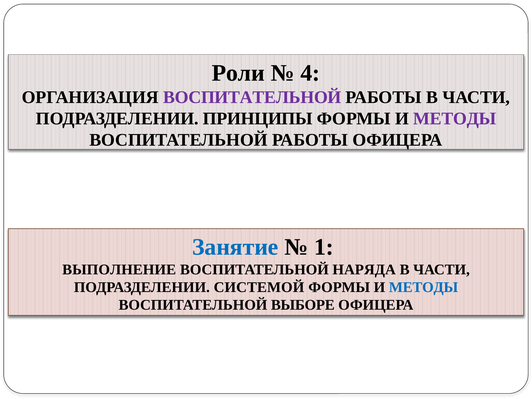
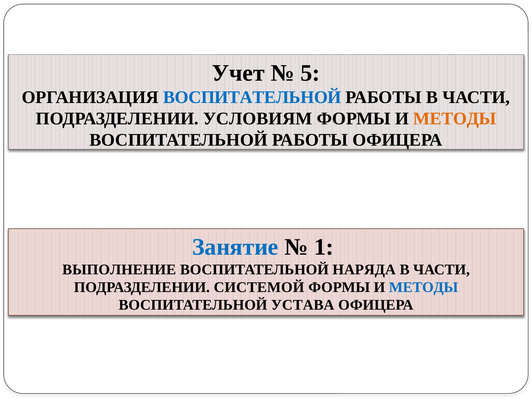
Роли: Роли -> Учет
4: 4 -> 5
ВОСПИТАТЕЛЬНОЙ at (252, 97) colour: purple -> blue
ПРИНЦИПЫ: ПРИНЦИПЫ -> УСЛОВИЯМ
МЕТОДЫ at (455, 119) colour: purple -> orange
ВЫБОРЕ: ВЫБОРЕ -> УСТАВА
